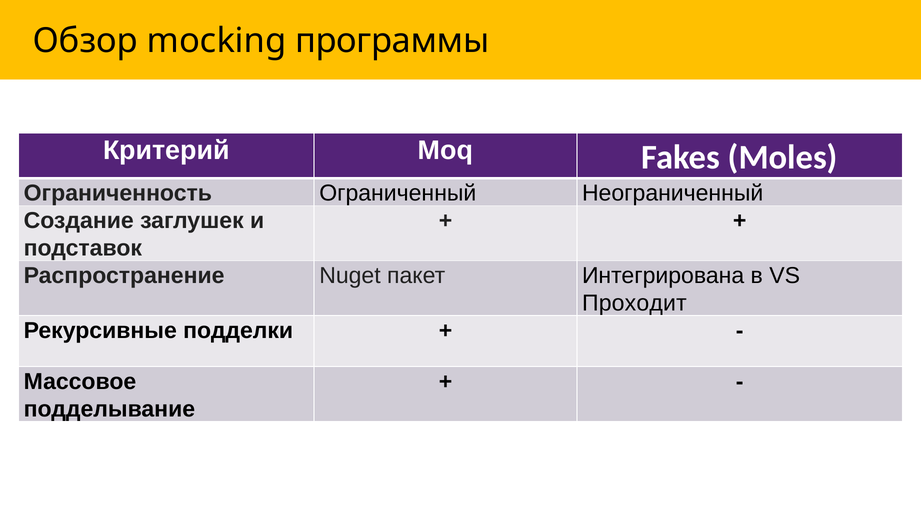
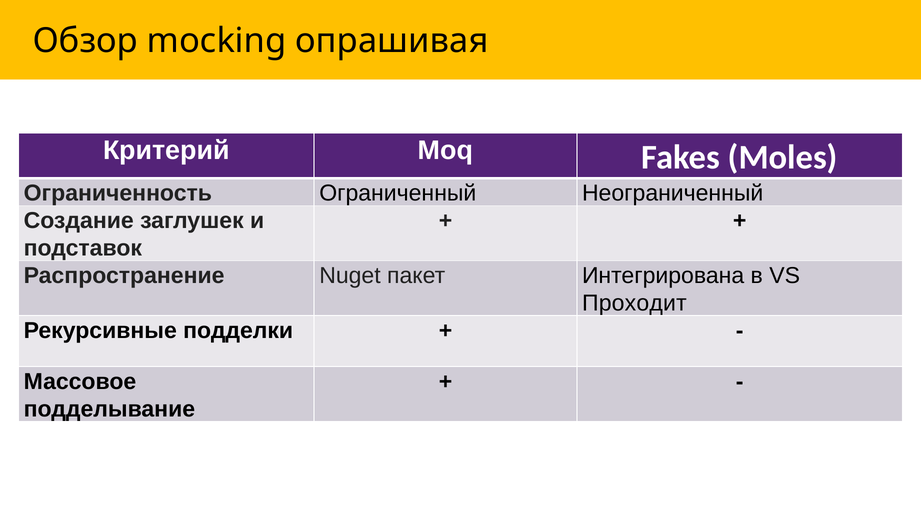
программы: программы -> опрашивая
